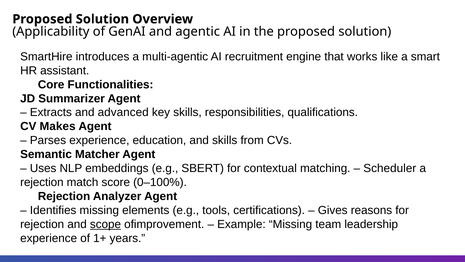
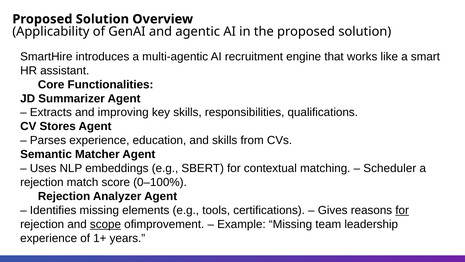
advanced: advanced -> improving
Makes: Makes -> Stores
for at (402, 210) underline: none -> present
